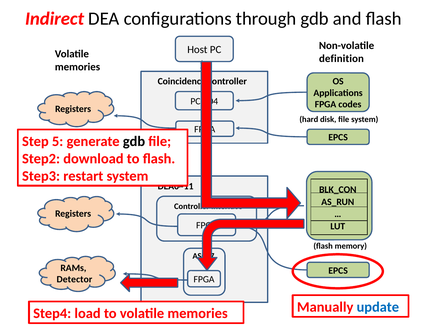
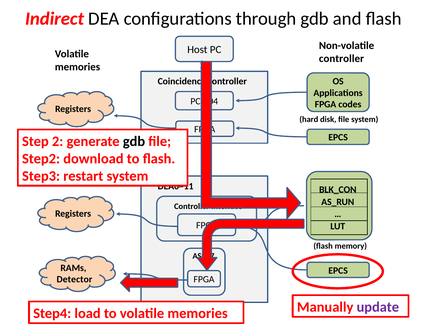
definition at (341, 59): definition -> controller
5: 5 -> 2
update colour: blue -> purple
